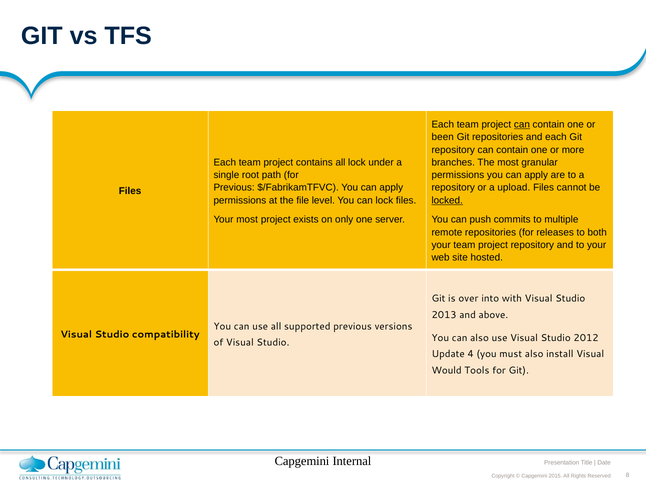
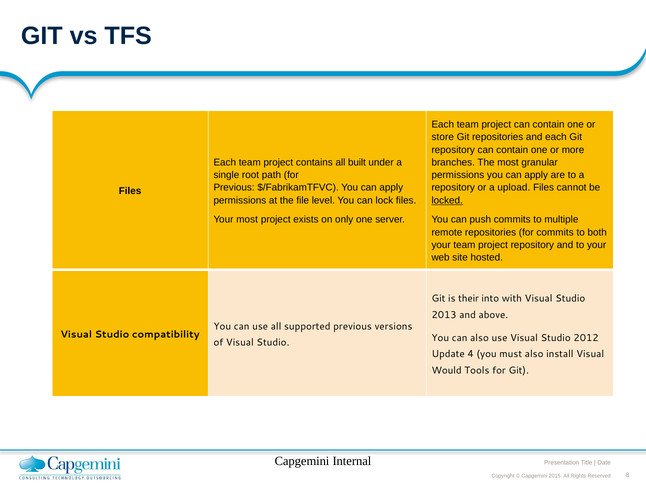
can at (522, 124) underline: present -> none
been: been -> store
all lock: lock -> built
for releases: releases -> commits
over: over -> their
